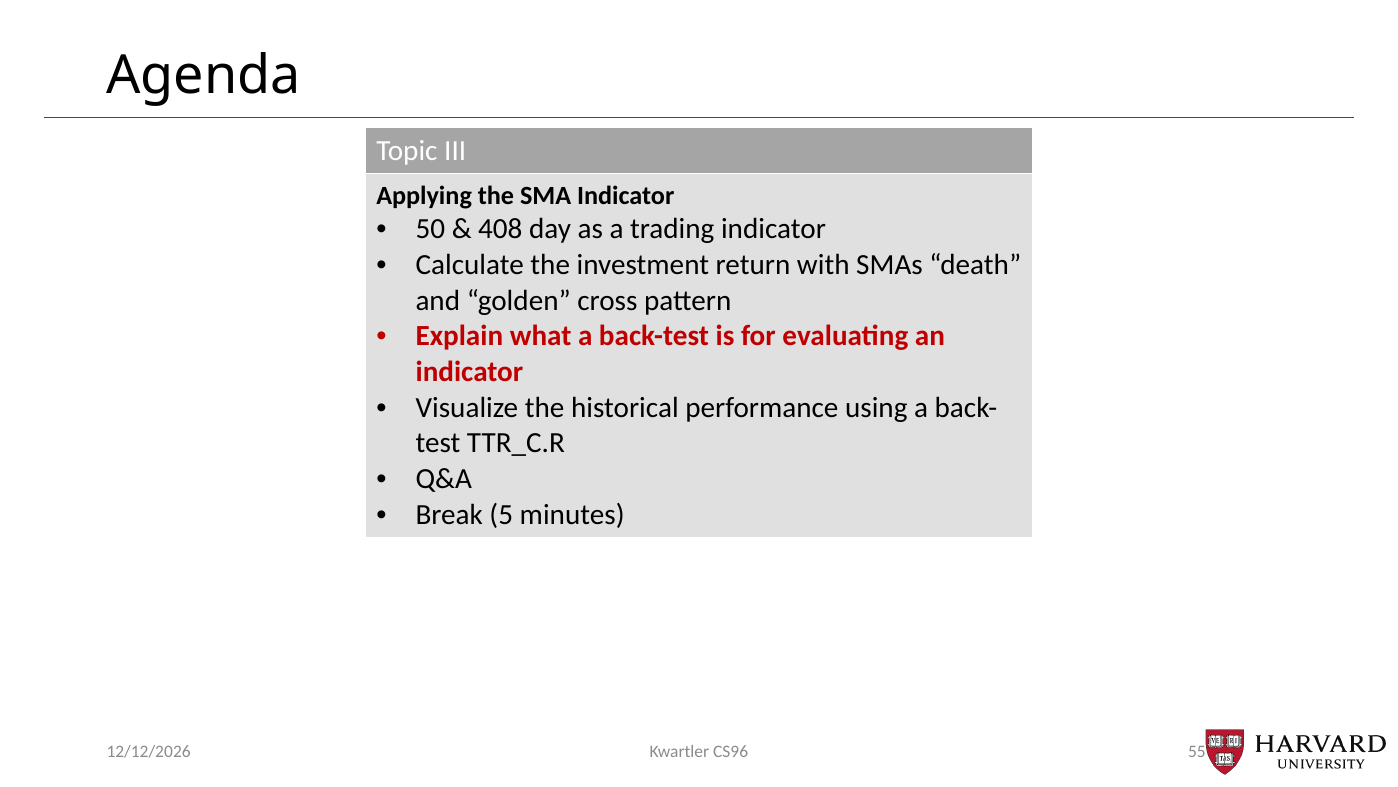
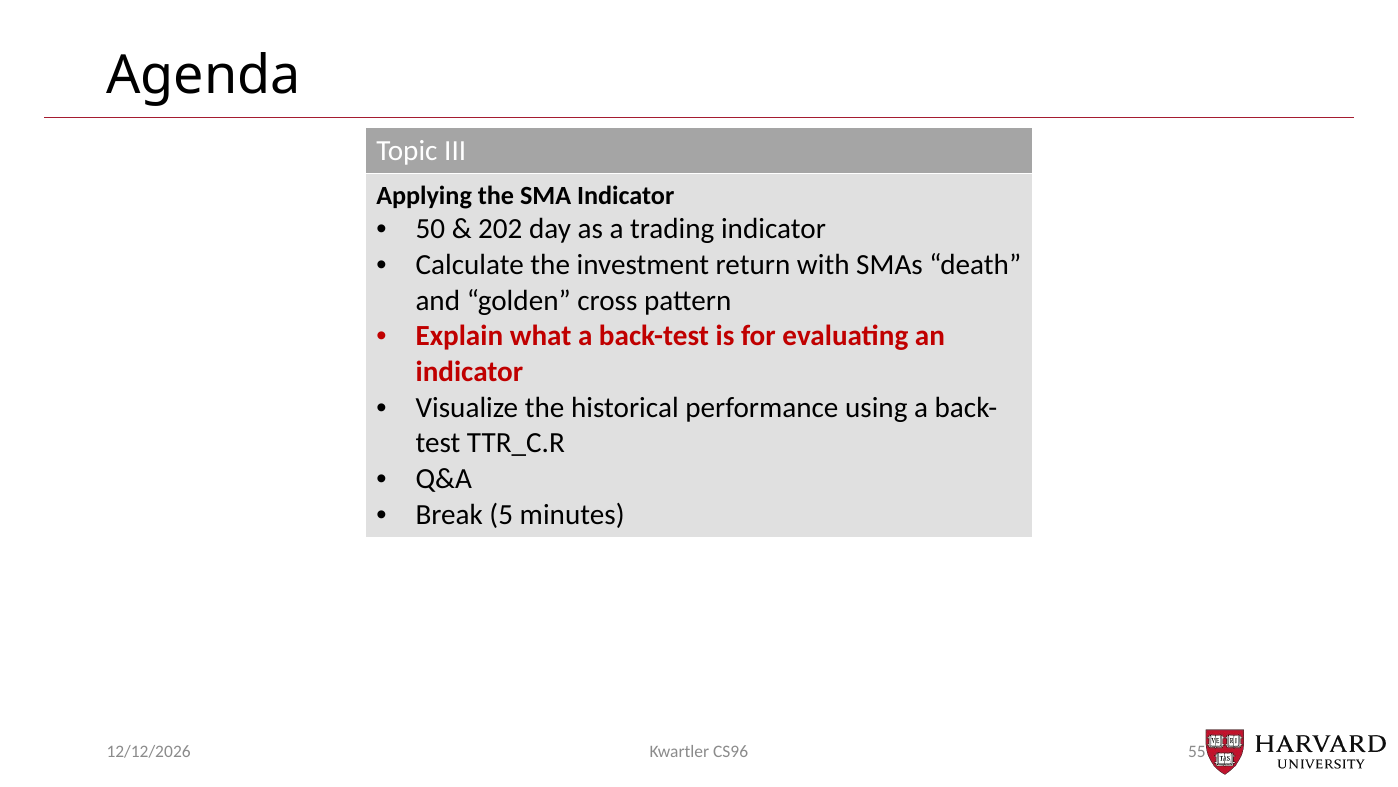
408: 408 -> 202
